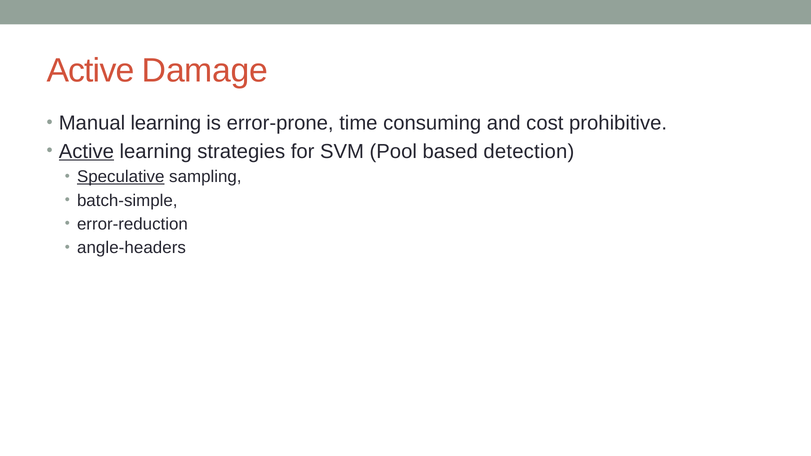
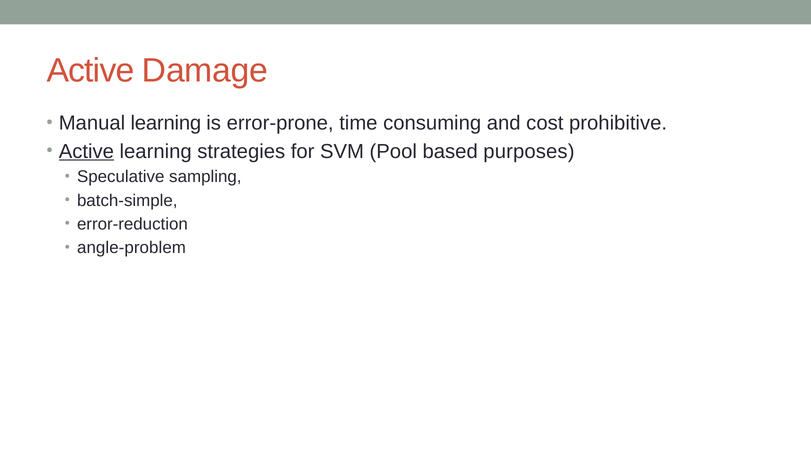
detection: detection -> purposes
Speculative underline: present -> none
angle-headers: angle-headers -> angle-problem
